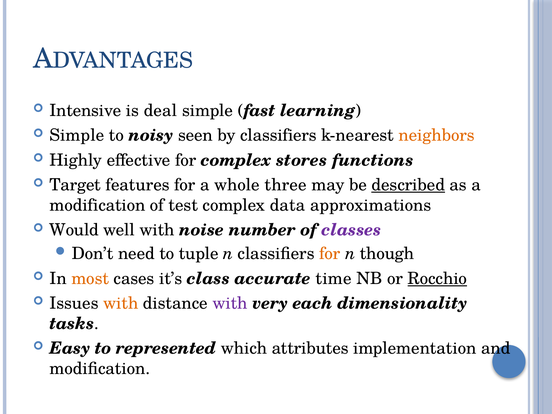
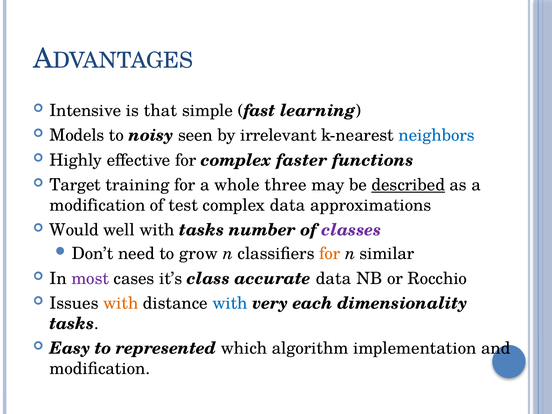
deal: deal -> that
Simple at (77, 135): Simple -> Models
by classifiers: classifiers -> irrelevant
neighbors colour: orange -> blue
stores: stores -> faster
features: features -> training
with noise: noise -> tasks
tuple: tuple -> grow
though: though -> similar
most colour: orange -> purple
accurate time: time -> data
Rocchio underline: present -> none
with at (230, 303) colour: purple -> blue
attributes: attributes -> algorithm
